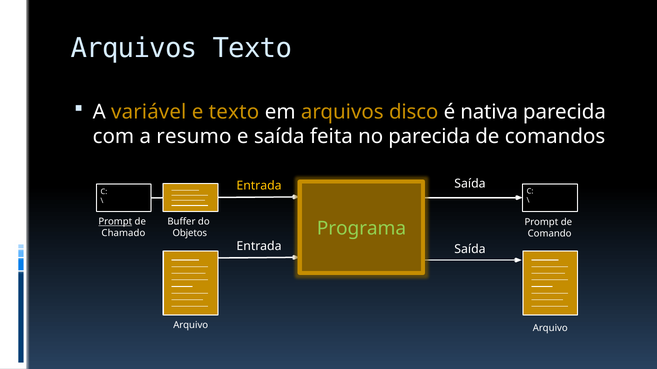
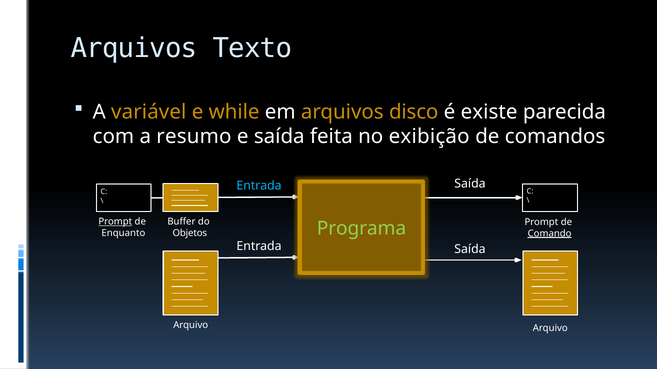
e texto: texto -> while
nativa: nativa -> existe
no parecida: parecida -> exibição
Entrada at (259, 186) colour: yellow -> light blue
Chamado: Chamado -> Enquanto
Comando underline: none -> present
